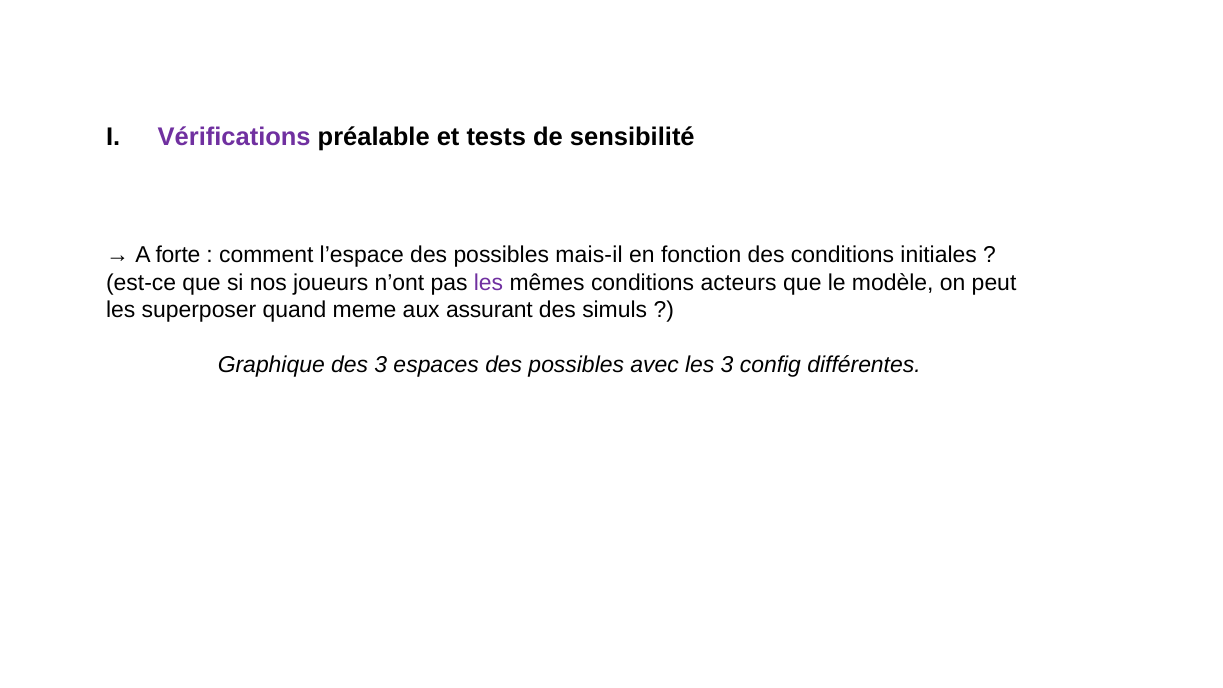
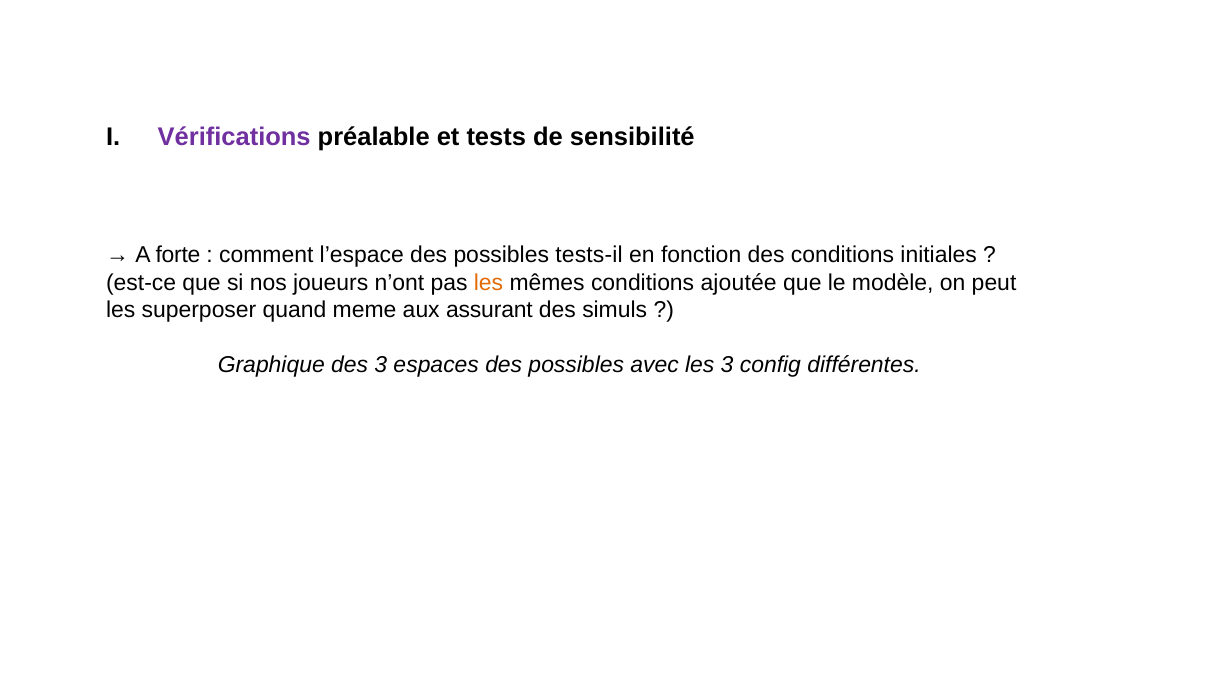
mais-il: mais-il -> tests-il
les at (489, 283) colour: purple -> orange
acteurs: acteurs -> ajoutée
